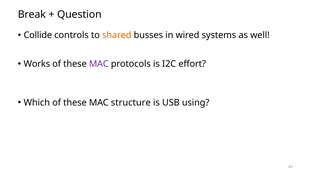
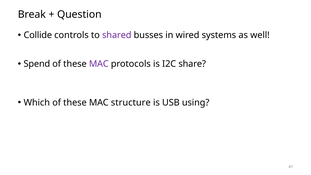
shared colour: orange -> purple
Works: Works -> Spend
effort: effort -> share
